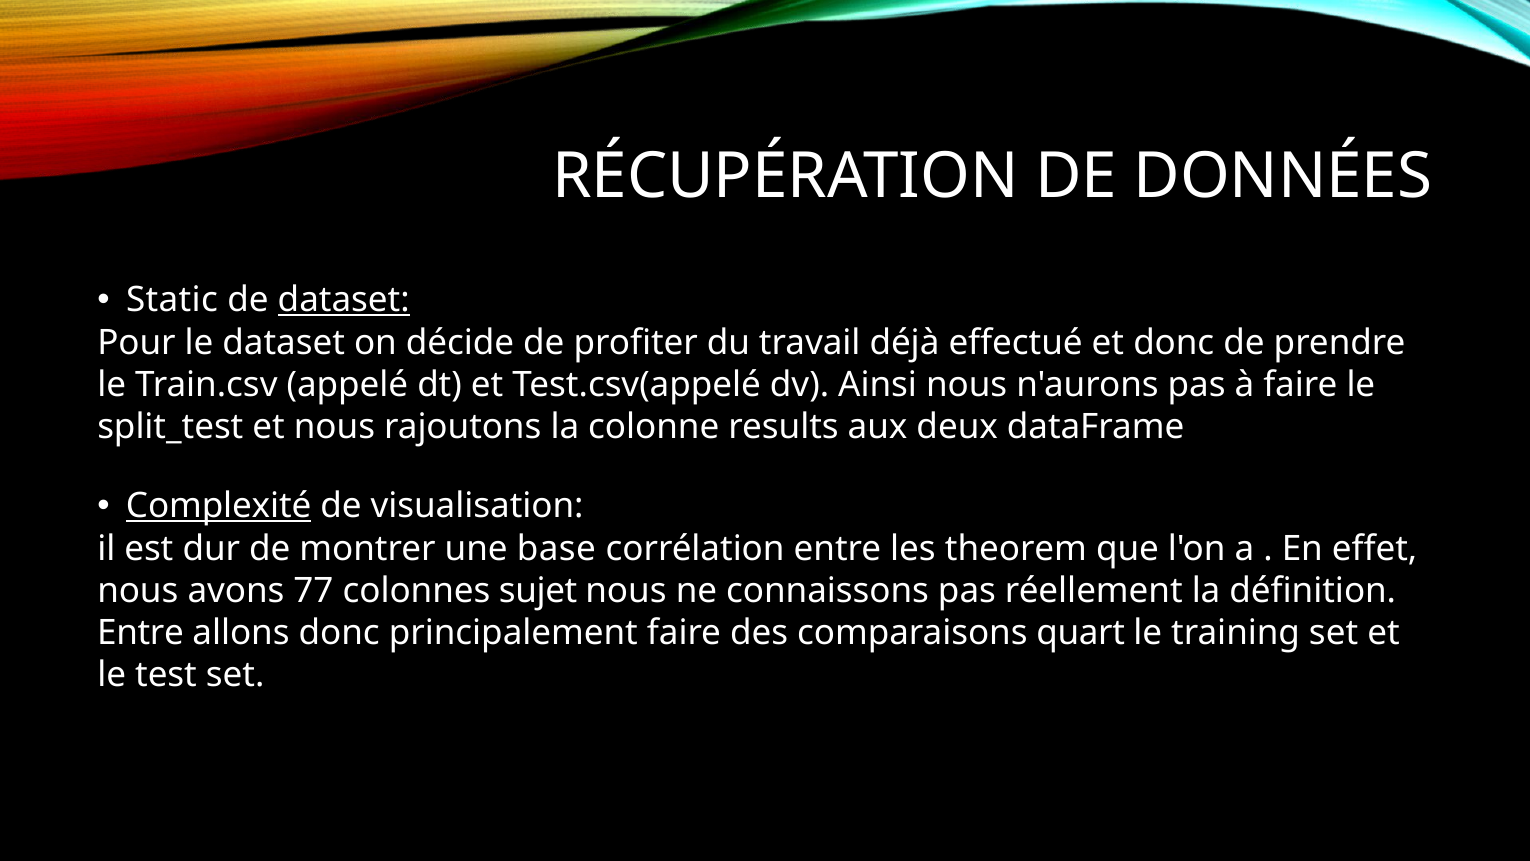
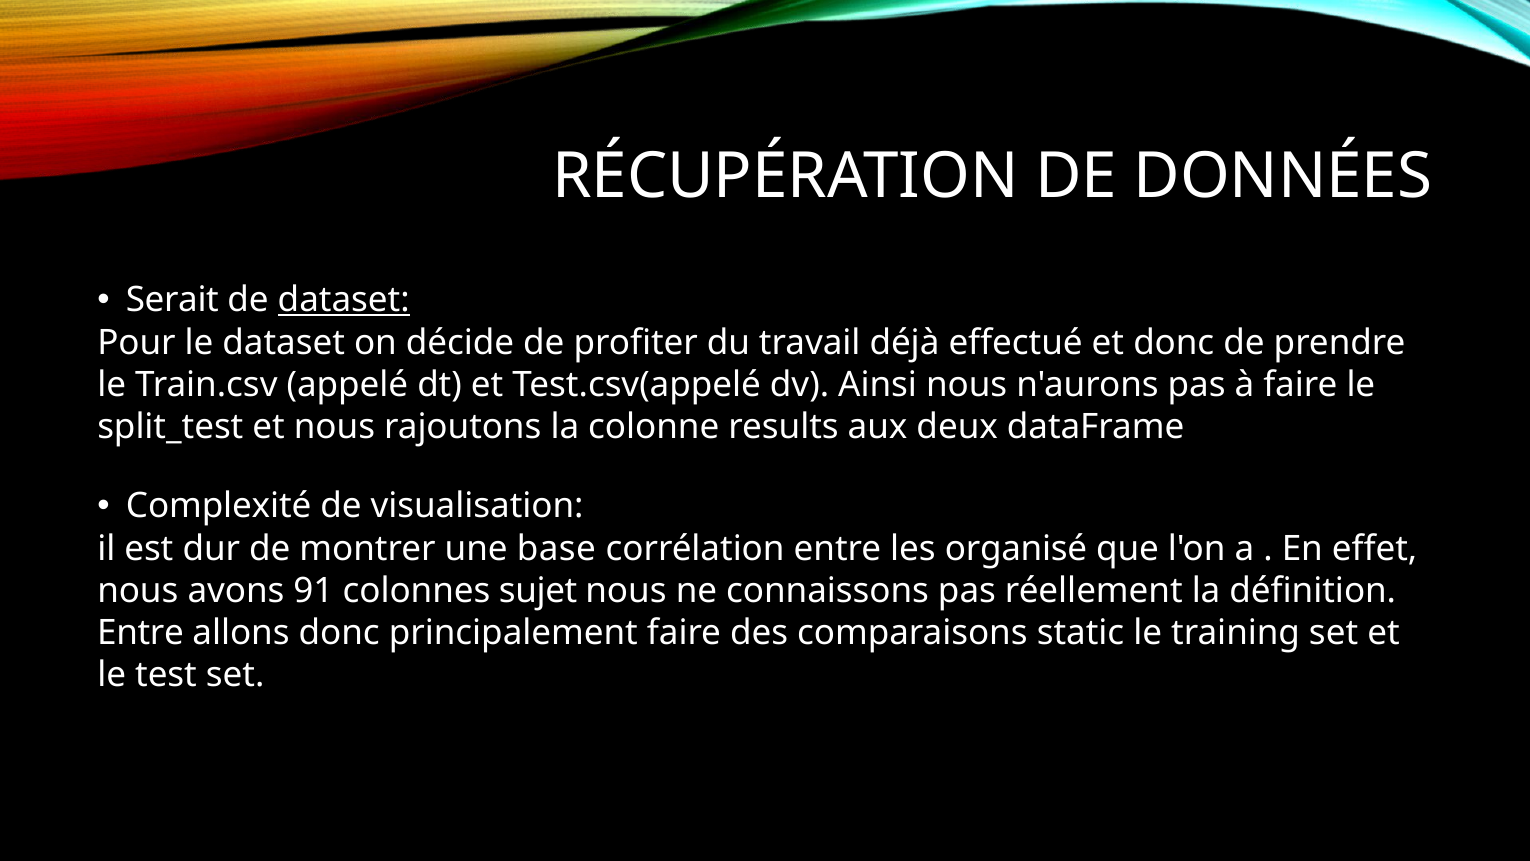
Static: Static -> Serait
Complexité underline: present -> none
theorem: theorem -> organisé
77: 77 -> 91
quart: quart -> static
